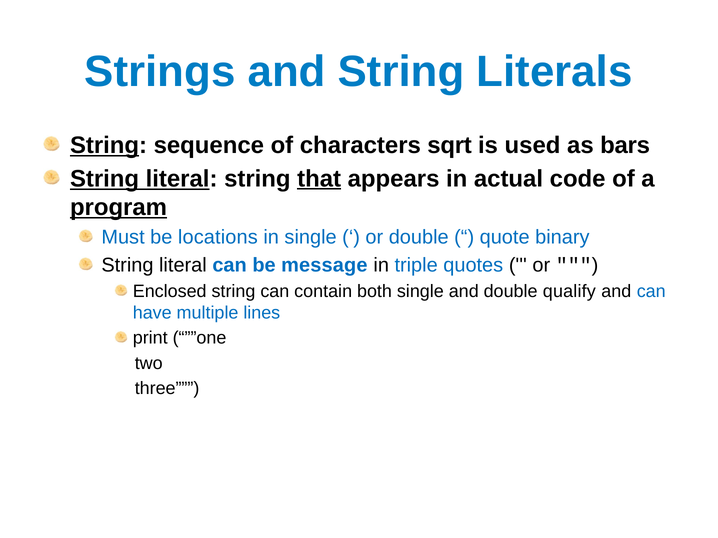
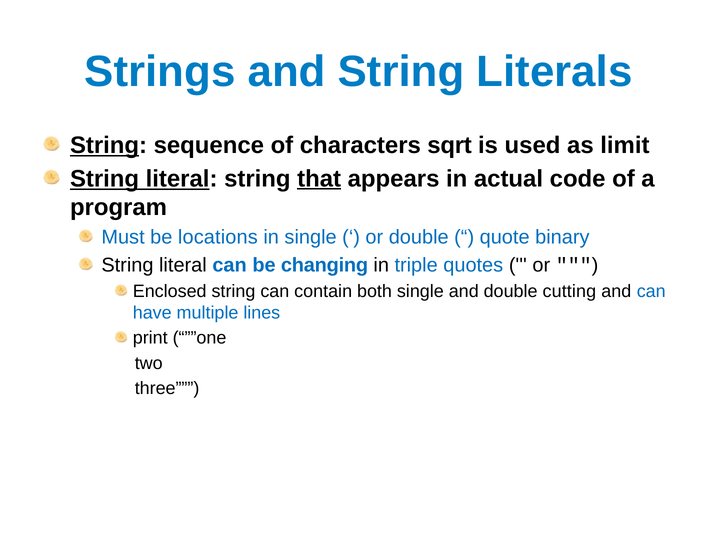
bars: bars -> limit
program underline: present -> none
message: message -> changing
qualify: qualify -> cutting
